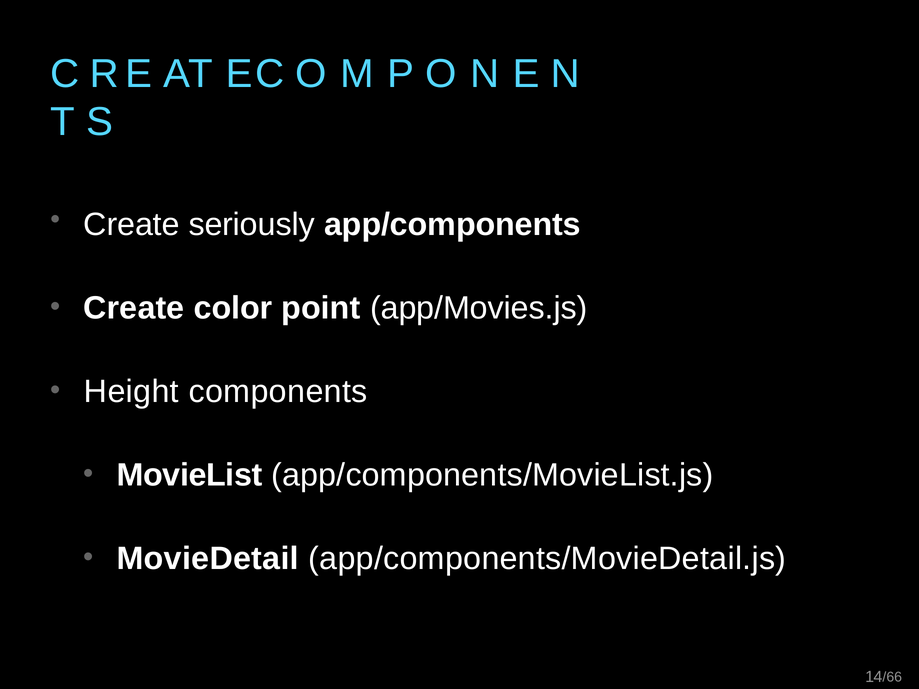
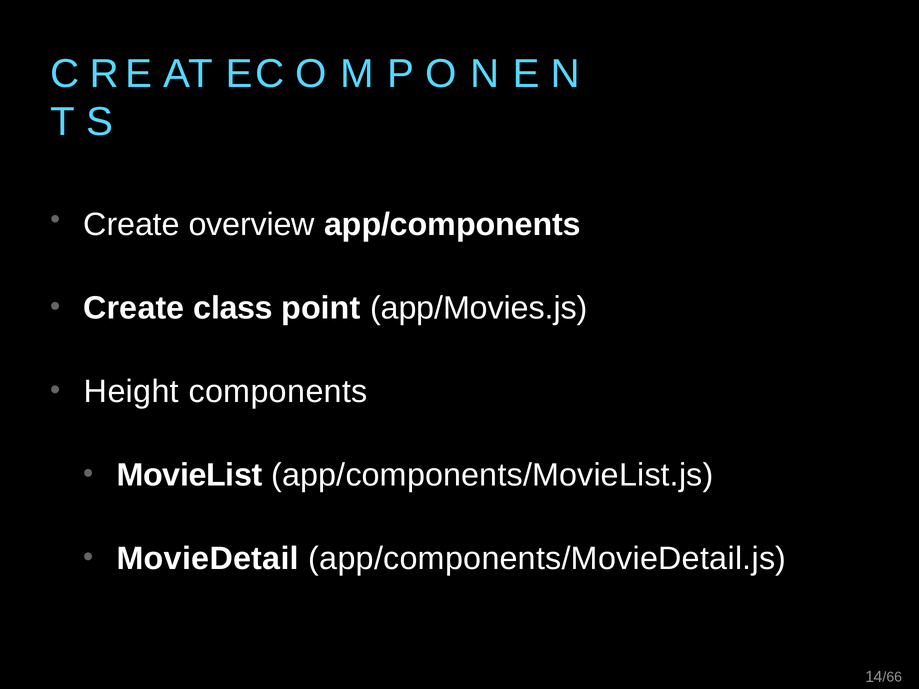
seriously: seriously -> overview
color: color -> class
